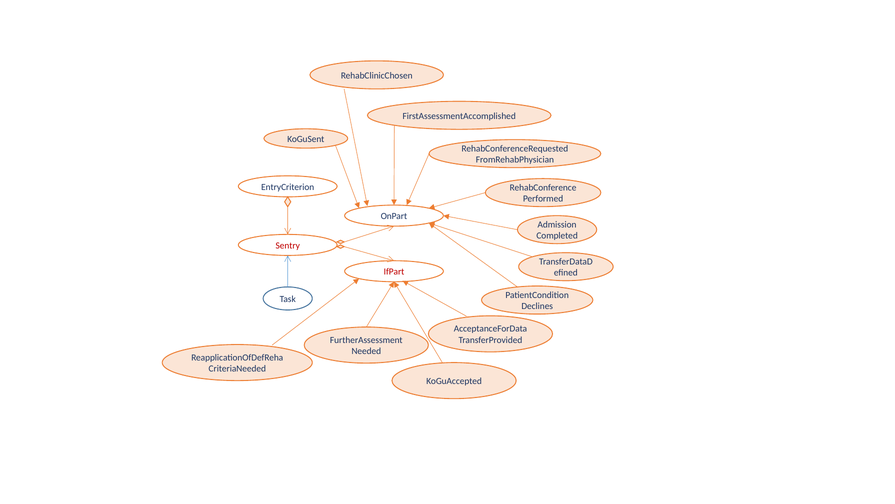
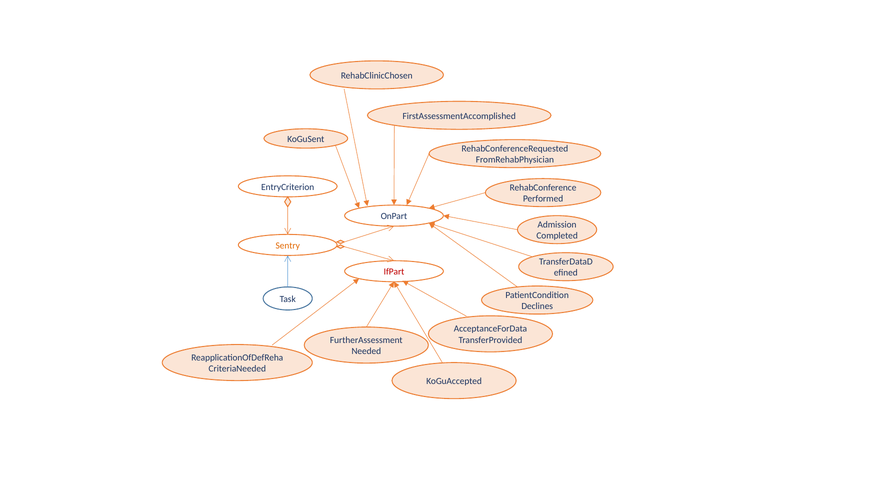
Sentry colour: red -> orange
